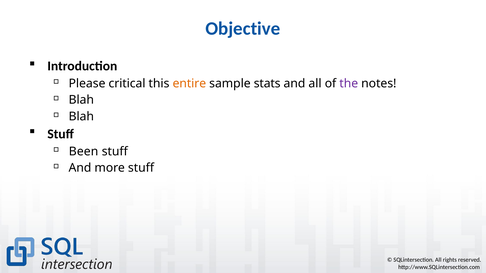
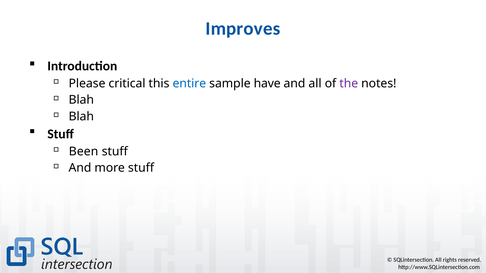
Objective: Objective -> Improves
entire colour: orange -> blue
stats: stats -> have
